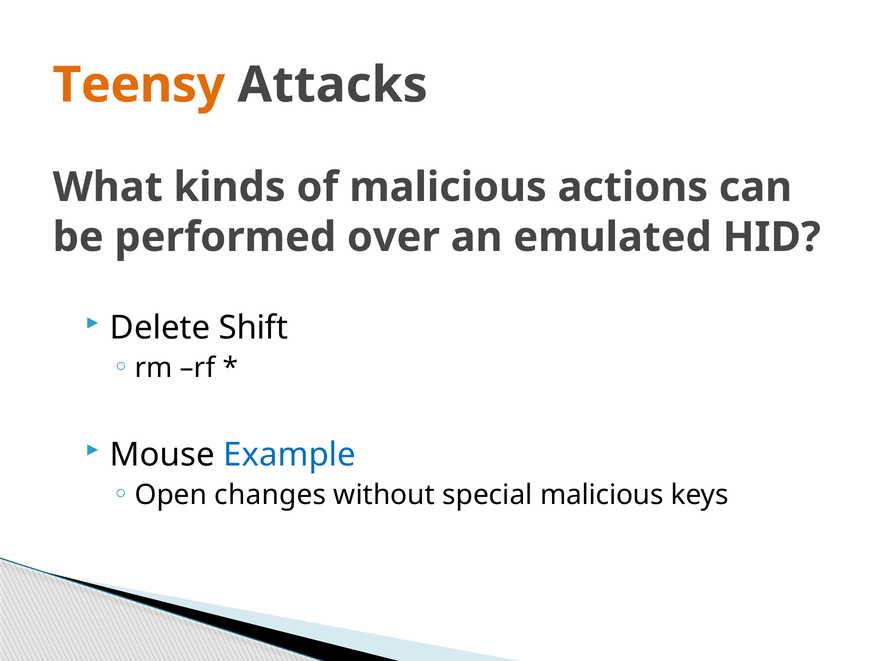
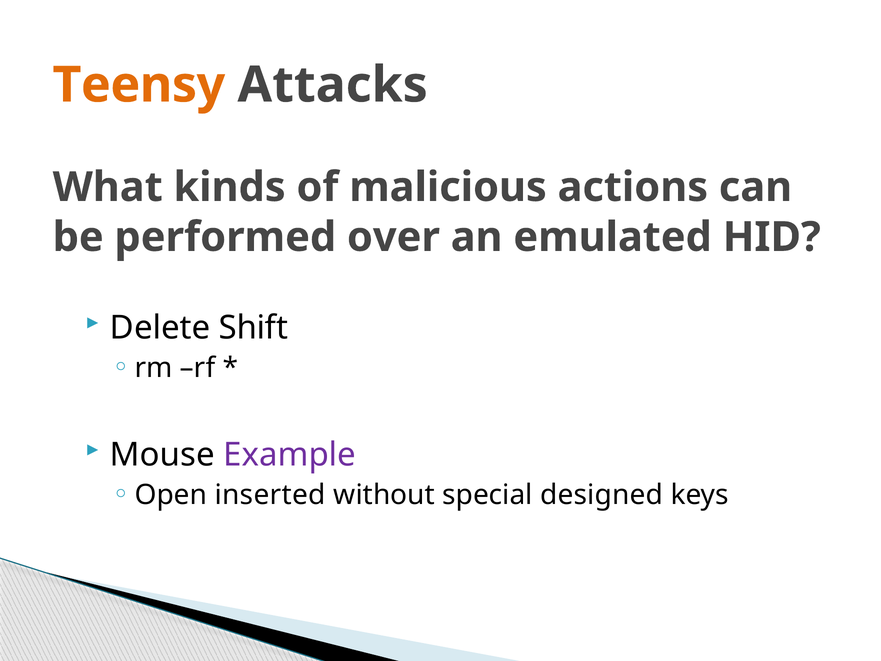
Example colour: blue -> purple
changes: changes -> inserted
special malicious: malicious -> designed
